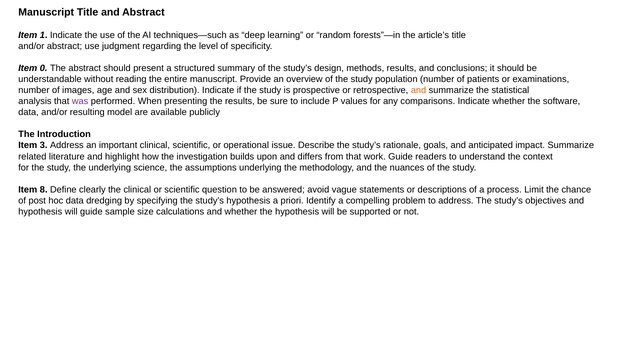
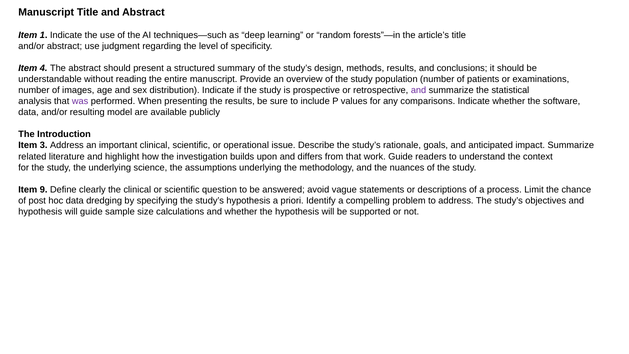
0: 0 -> 4
and at (419, 90) colour: orange -> purple
8: 8 -> 9
